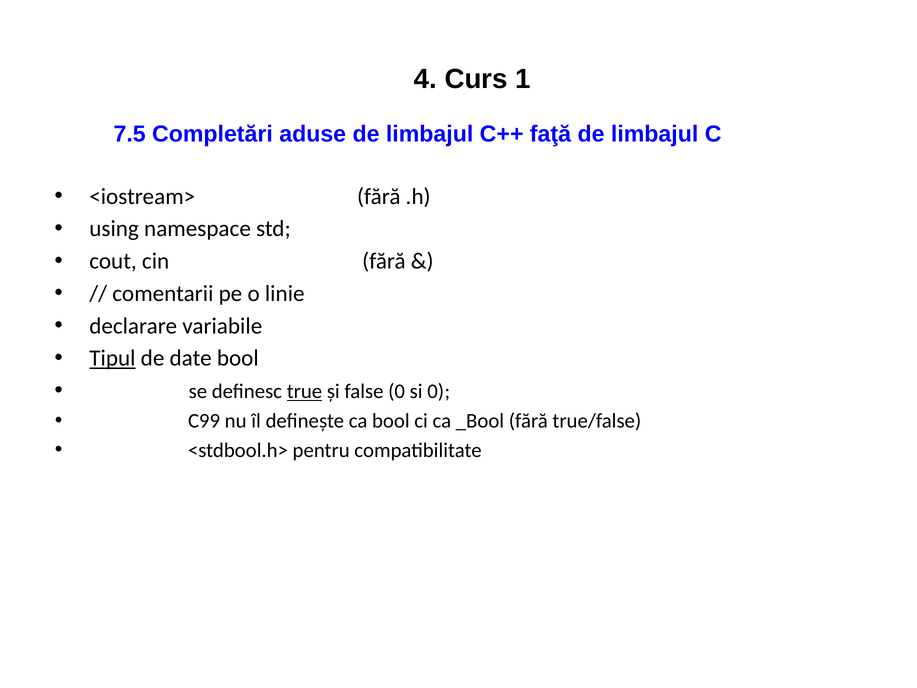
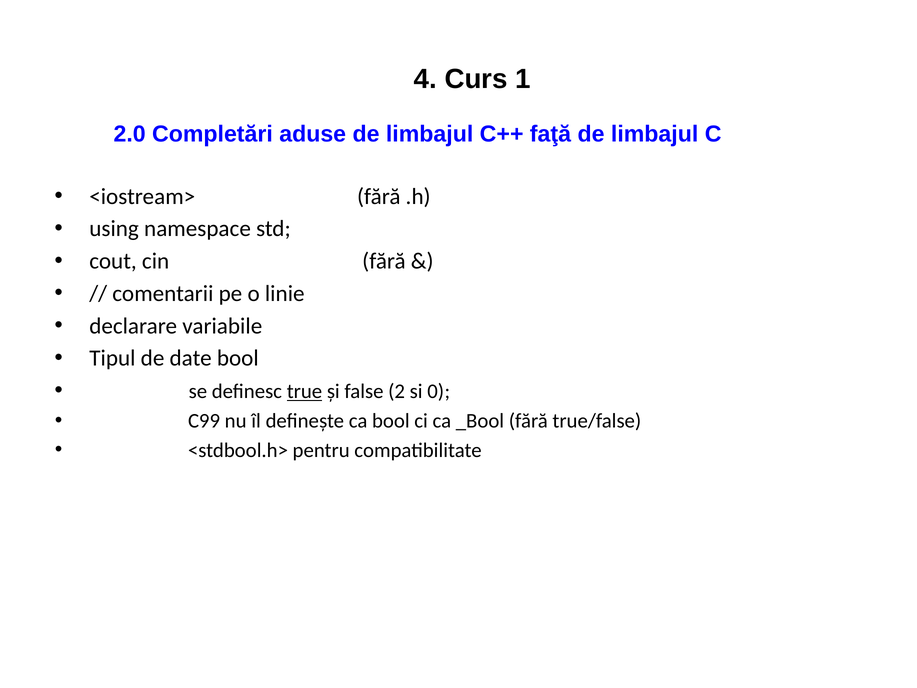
7.5: 7.5 -> 2.0
Tipul underline: present -> none
false 0: 0 -> 2
